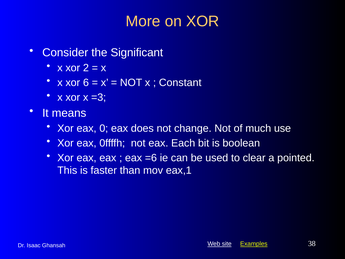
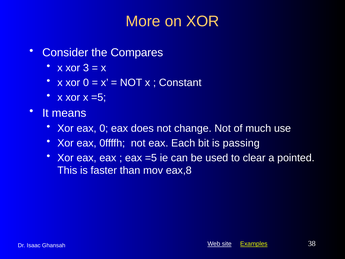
Significant: Significant -> Compares
2: 2 -> 3
xor 6: 6 -> 0
x =3: =3 -> =5
boolean: boolean -> passing
eax =6: =6 -> =5
eax,1: eax,1 -> eax,8
